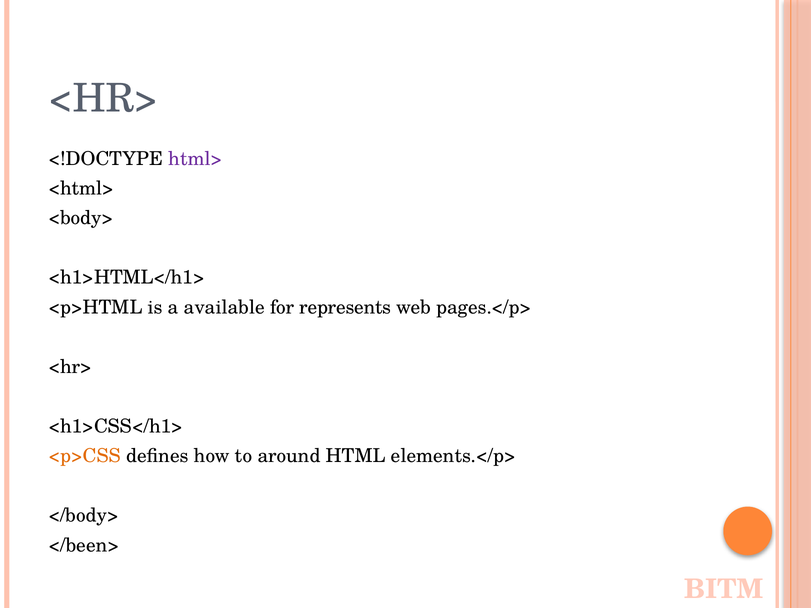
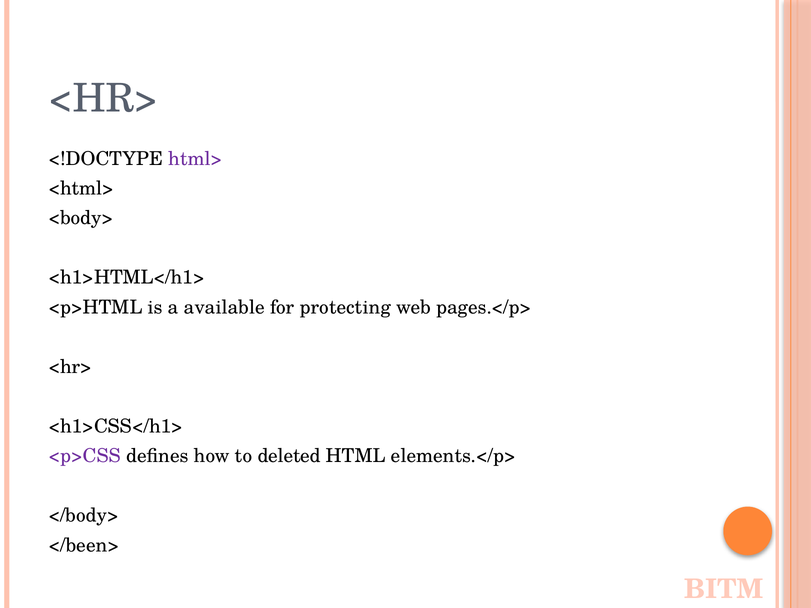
represents: represents -> protecting
<p>CSS colour: orange -> purple
around: around -> deleted
